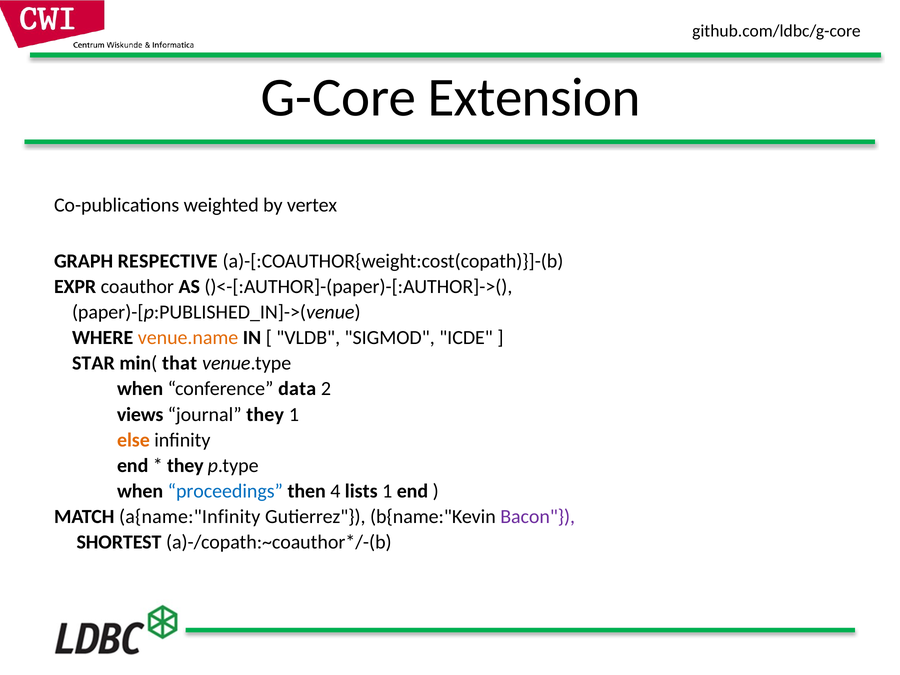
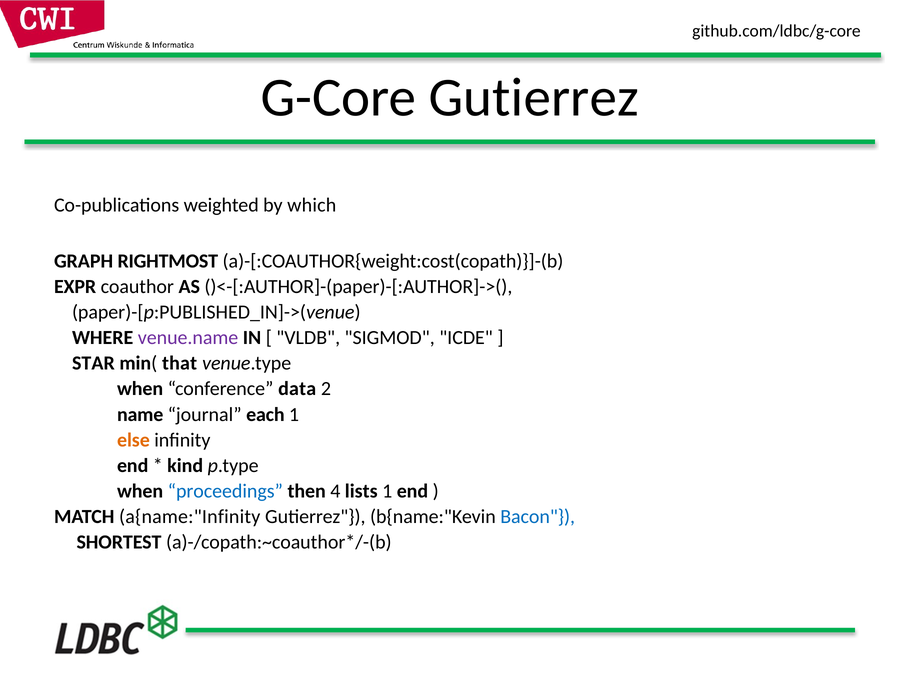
G-Core Extension: Extension -> Gutierrez
vertex: vertex -> which
RESPECTIVE: RESPECTIVE -> RIGHTMOST
venue.name colour: orange -> purple
views: views -> name
journal they: they -> each
they at (185, 466): they -> kind
Bacon colour: purple -> blue
